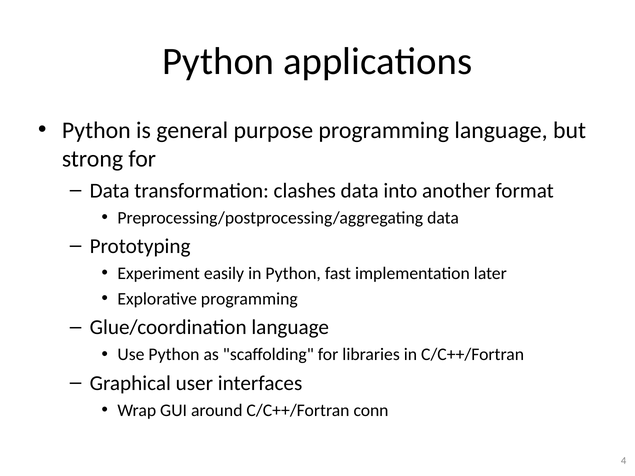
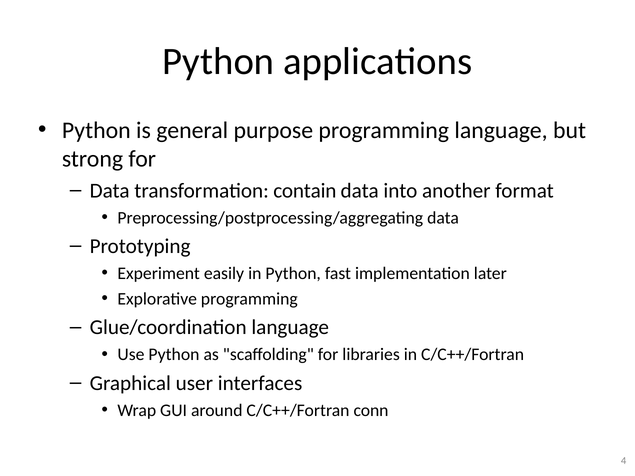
clashes: clashes -> contain
